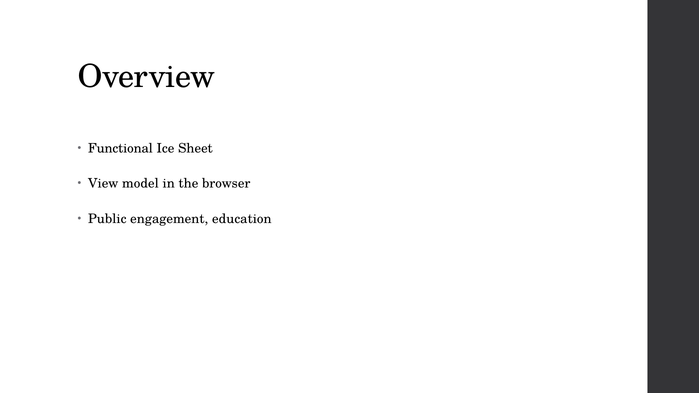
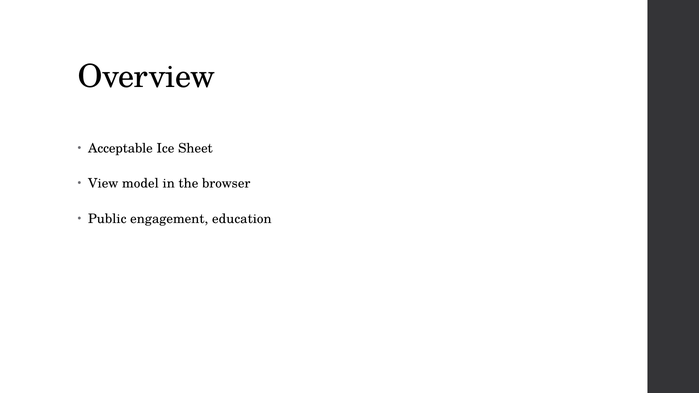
Functional: Functional -> Acceptable
